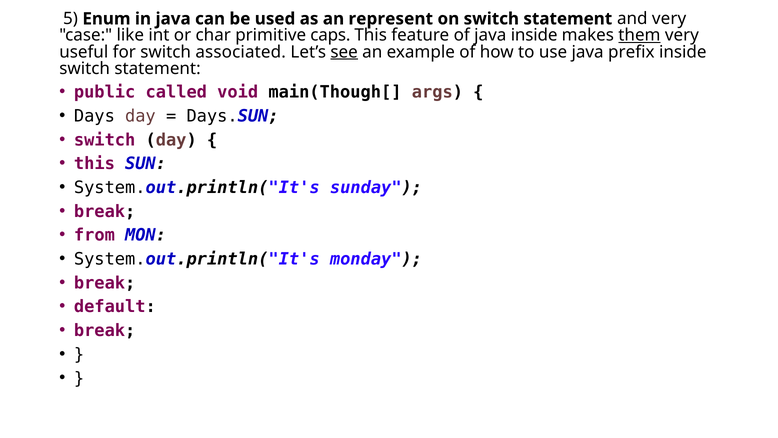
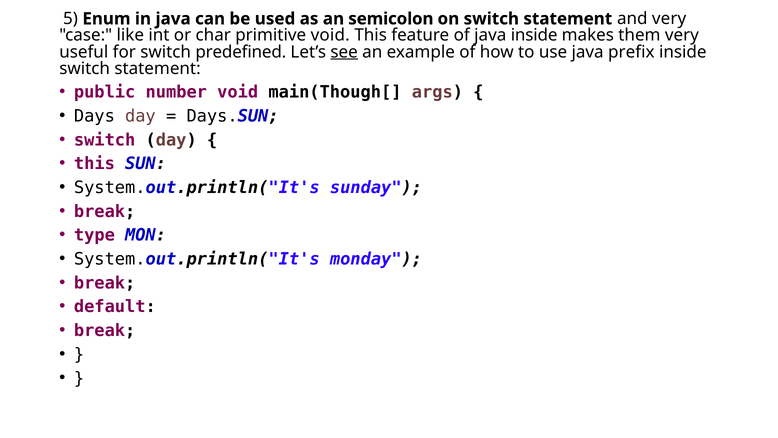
represent: represent -> semicolon
primitive caps: caps -> void
them underline: present -> none
associated: associated -> predefined
called: called -> number
from: from -> type
